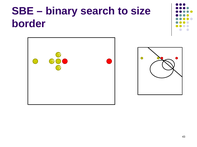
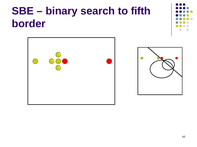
size: size -> fifth
